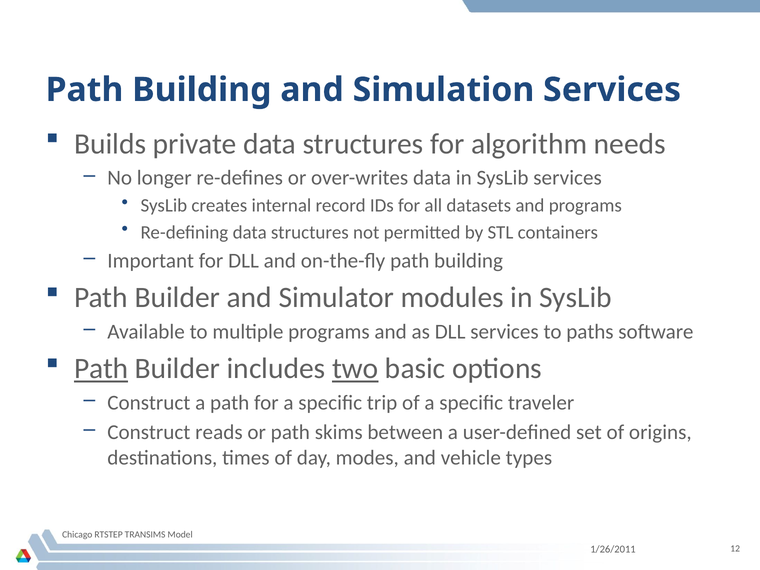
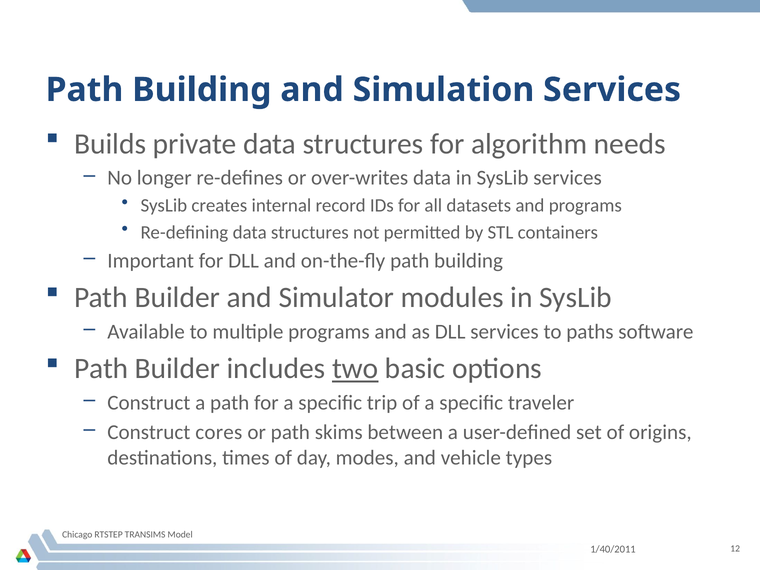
Path at (101, 369) underline: present -> none
reads: reads -> cores
1/26/2011: 1/26/2011 -> 1/40/2011
